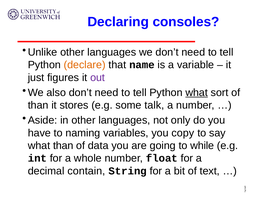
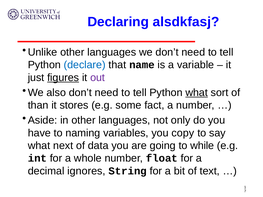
consoles: consoles -> alsdkfasj
declare colour: orange -> blue
figures underline: none -> present
talk: talk -> fact
what than: than -> next
contain: contain -> ignores
